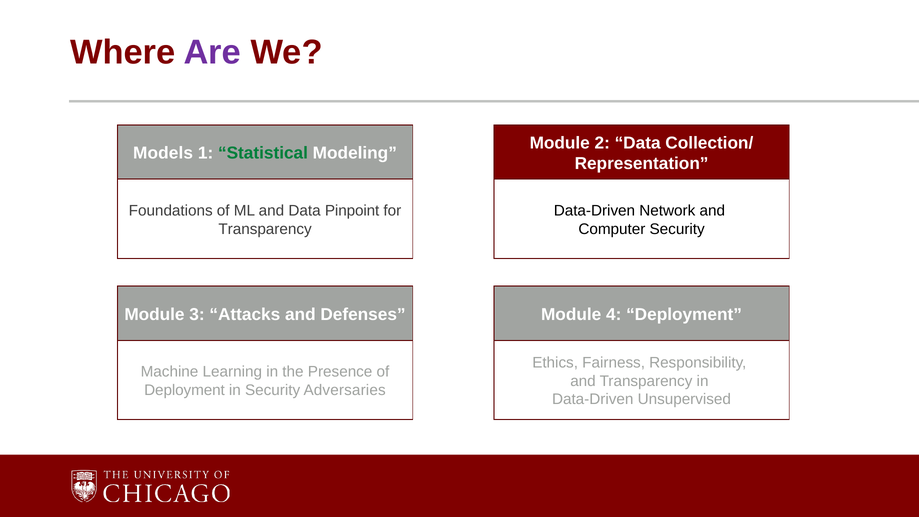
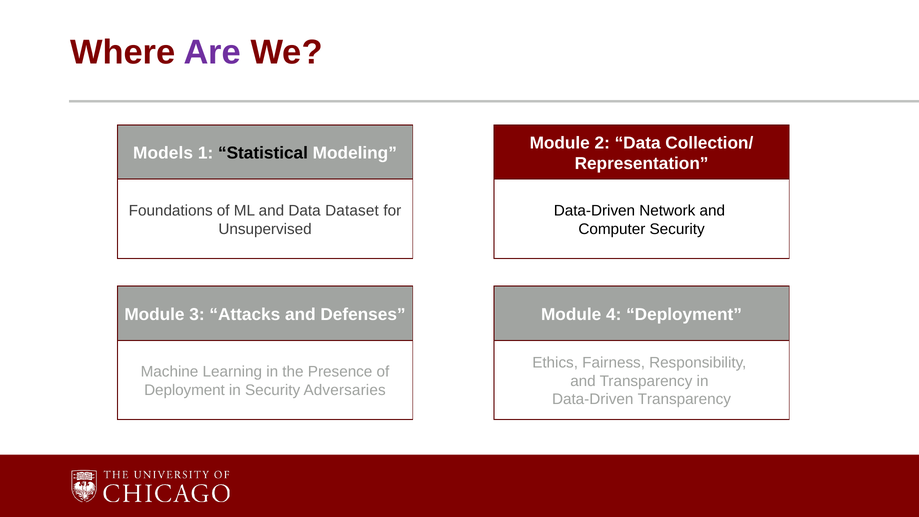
Statistical colour: green -> black
Pinpoint: Pinpoint -> Dataset
Transparency at (265, 229): Transparency -> Unsupervised
Data-Driven Unsupervised: Unsupervised -> Transparency
